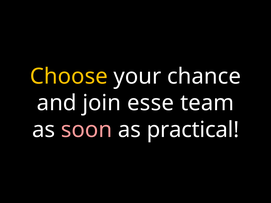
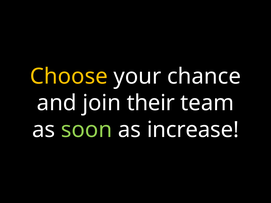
esse: esse -> their
soon colour: pink -> light green
practical: practical -> increase
